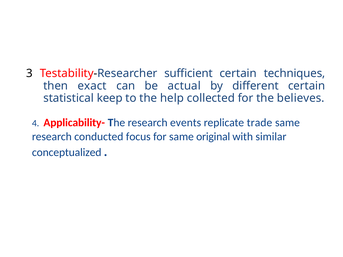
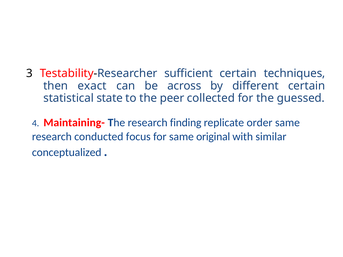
actual: actual -> across
keep: keep -> state
help: help -> peer
believes: believes -> guessed
Applicability-: Applicability- -> Maintaining-
events: events -> finding
trade: trade -> order
